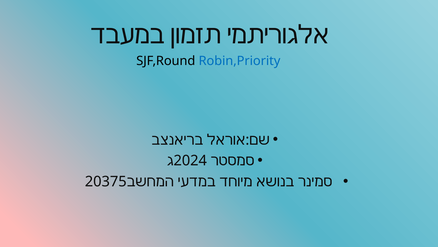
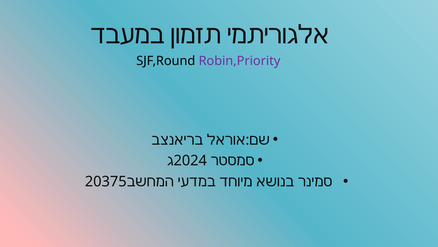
Robin,Priority colour: blue -> purple
